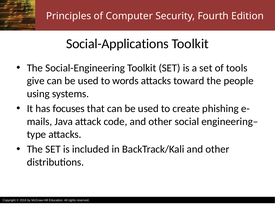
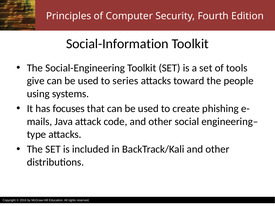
Social-Applications: Social-Applications -> Social-Information
words: words -> series
